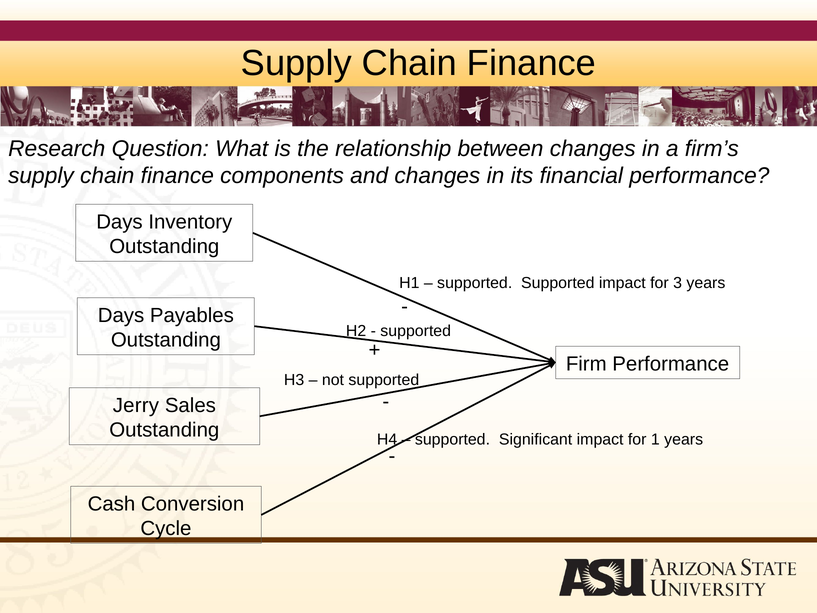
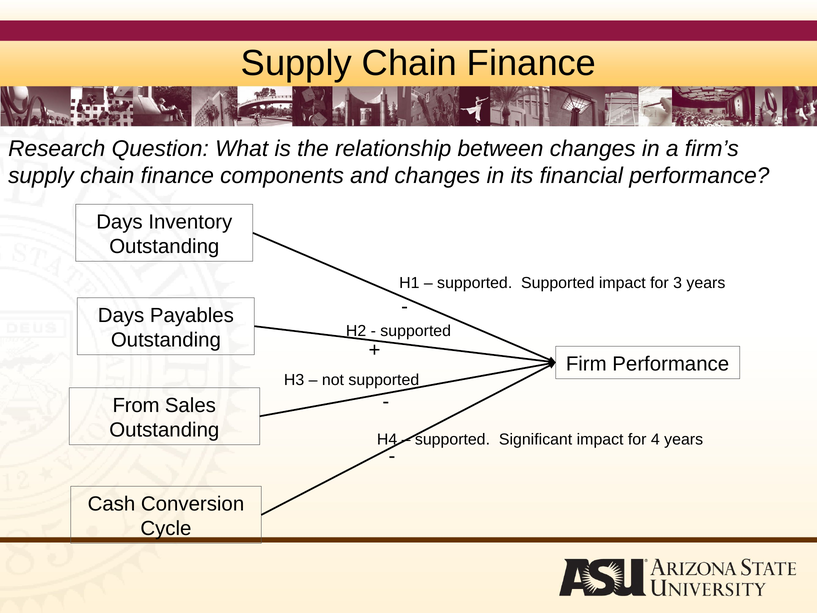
Jerry: Jerry -> From
1: 1 -> 4
